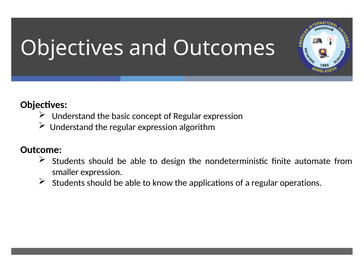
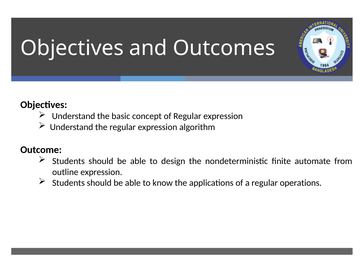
smaller: smaller -> outline
